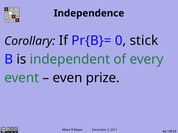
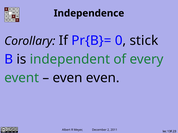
even prize: prize -> even
